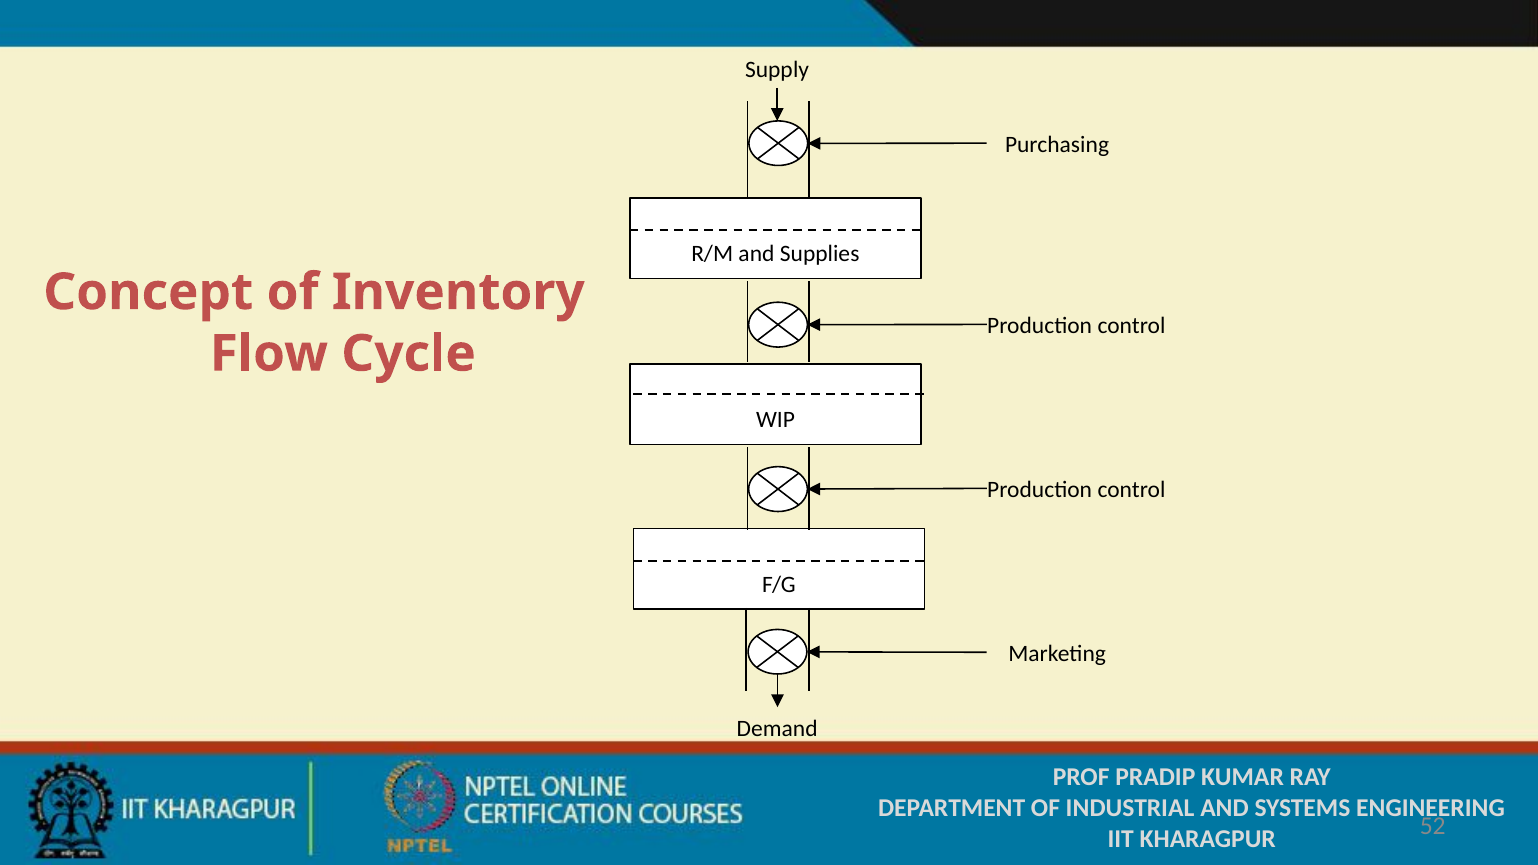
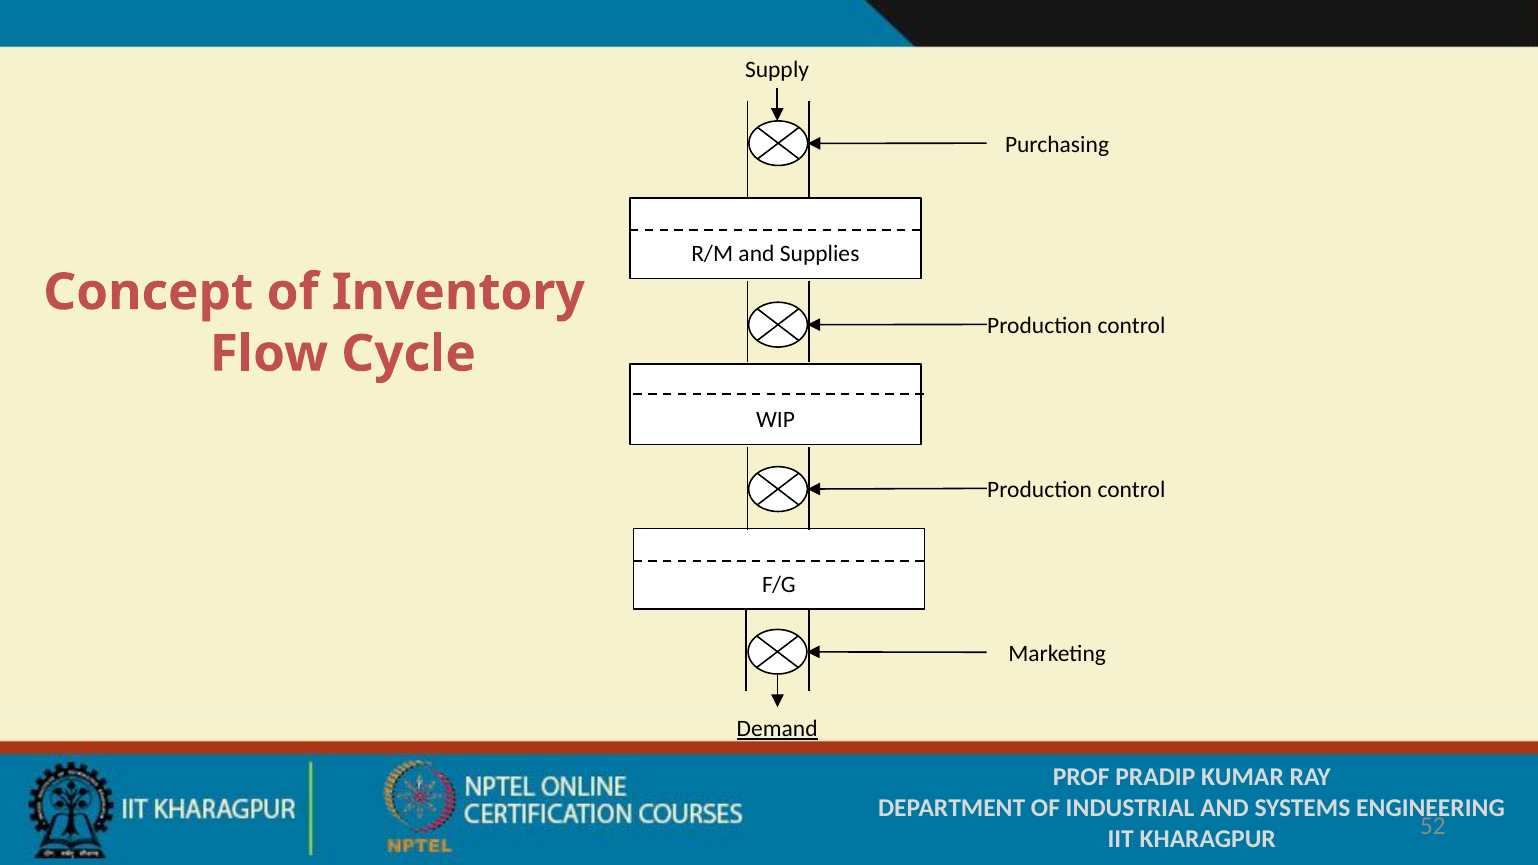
Demand underline: none -> present
